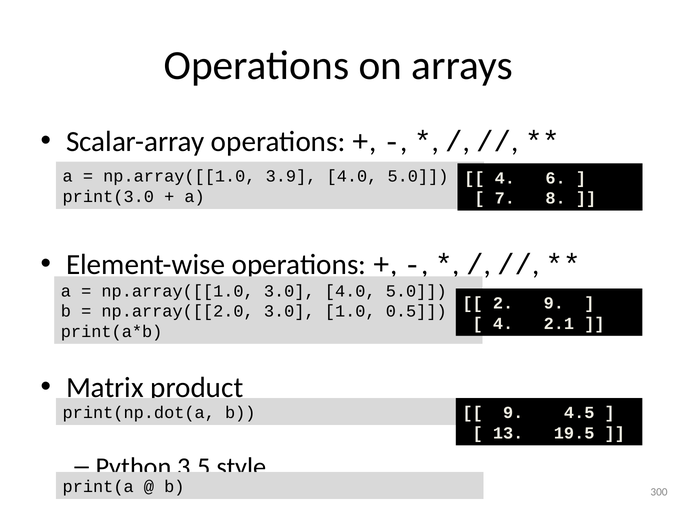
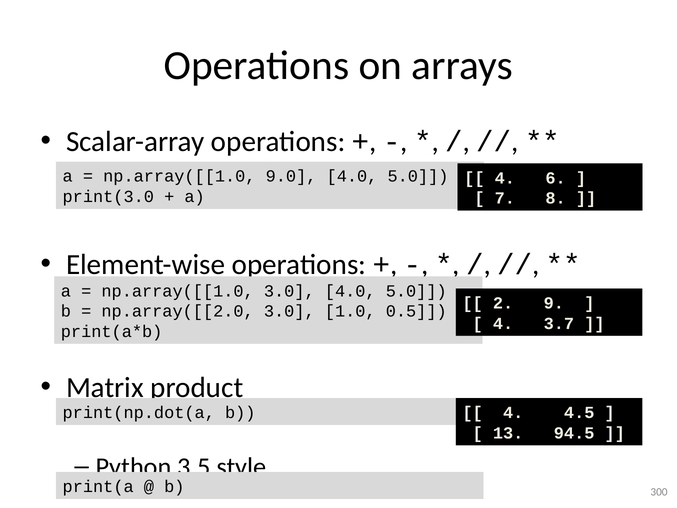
3.9: 3.9 -> 9.0
2.1: 2.1 -> 3.7
9 at (513, 412): 9 -> 4
19.5: 19.5 -> 94.5
